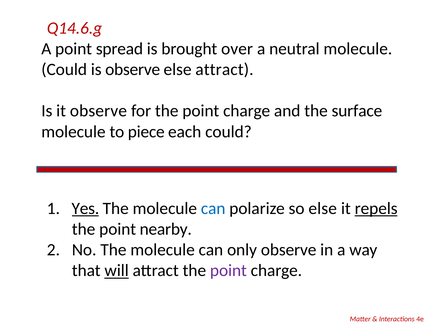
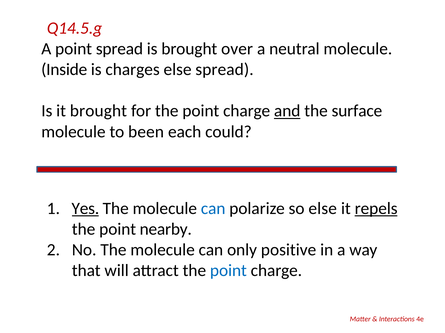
Q14.6.g: Q14.6.g -> Q14.5.g
Could at (64, 70): Could -> Inside
is observe: observe -> charges
else attract: attract -> spread
it observe: observe -> brought
and underline: none -> present
piece: piece -> been
only observe: observe -> positive
will underline: present -> none
point at (228, 271) colour: purple -> blue
